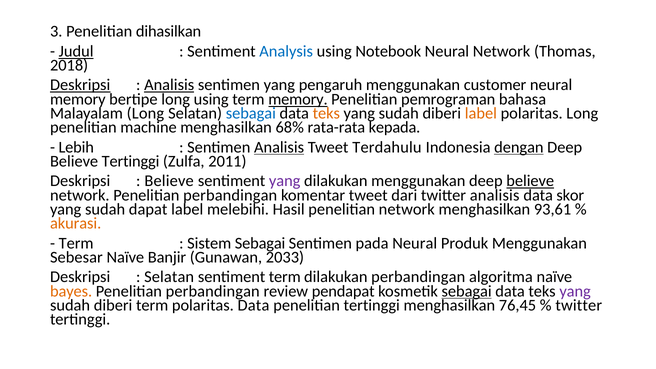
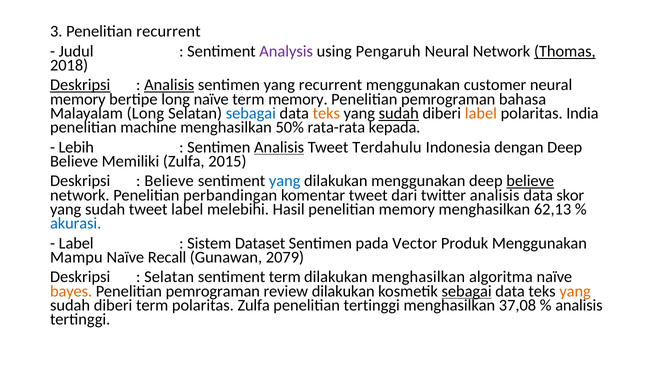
Penelitian dihasilkan: dihasilkan -> recurrent
Judul underline: present -> none
Analysis colour: blue -> purple
Notebook: Notebook -> Pengaruh
Thomas underline: none -> present
yang pengaruh: pengaruh -> recurrent
long using: using -> naïve
memory at (298, 99) underline: present -> none
sudah at (399, 113) underline: none -> present
polaritas Long: Long -> India
68%: 68% -> 50%
dengan underline: present -> none
Believe Tertinggi: Tertinggi -> Memiliki
2011: 2011 -> 2015
yang at (285, 181) colour: purple -> blue
sudah dapat: dapat -> tweet
penelitian network: network -> memory
93,61: 93,61 -> 62,13
akurasi colour: orange -> blue
Term at (76, 243): Term -> Label
Sistem Sebagai: Sebagai -> Dataset
pada Neural: Neural -> Vector
Sebesar: Sebesar -> Mampu
Banjir: Banjir -> Recall
2033: 2033 -> 2079
dilakukan perbandingan: perbandingan -> menghasilkan
perbandingan at (213, 291): perbandingan -> pemrograman
review pendapat: pendapat -> dilakukan
yang at (575, 291) colour: purple -> orange
polaritas Data: Data -> Zulfa
76,45: 76,45 -> 37,08
twitter at (579, 305): twitter -> analisis
